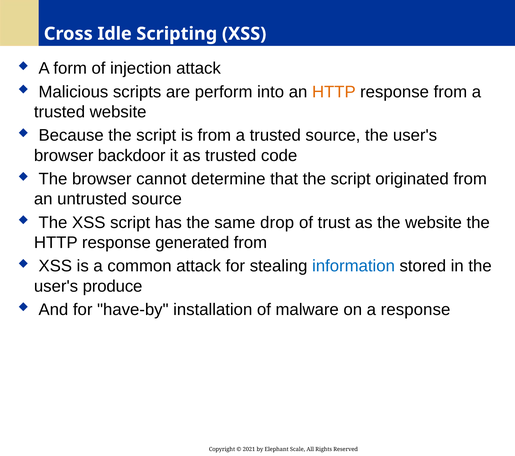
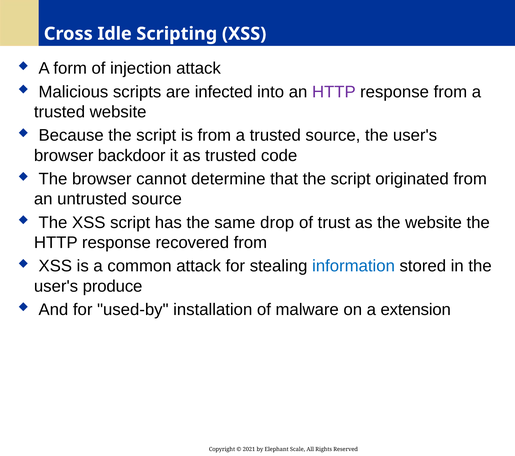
perform: perform -> infected
HTTP at (334, 92) colour: orange -> purple
generated: generated -> recovered
have-by: have-by -> used-by
a response: response -> extension
